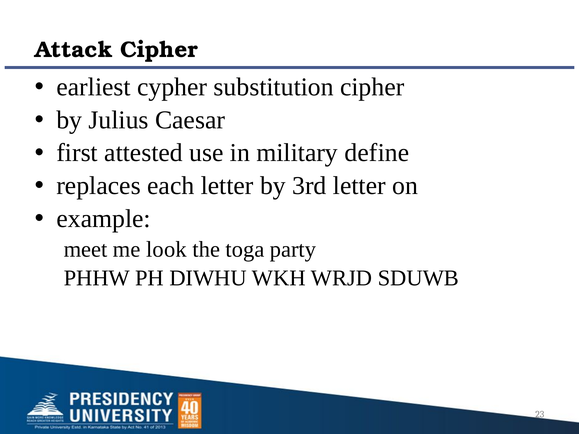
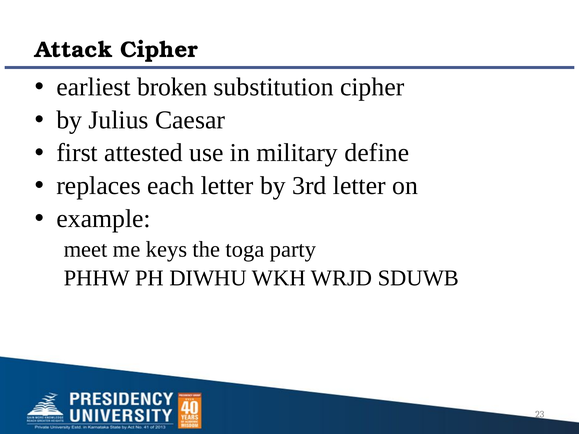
cypher: cypher -> broken
look: look -> keys
